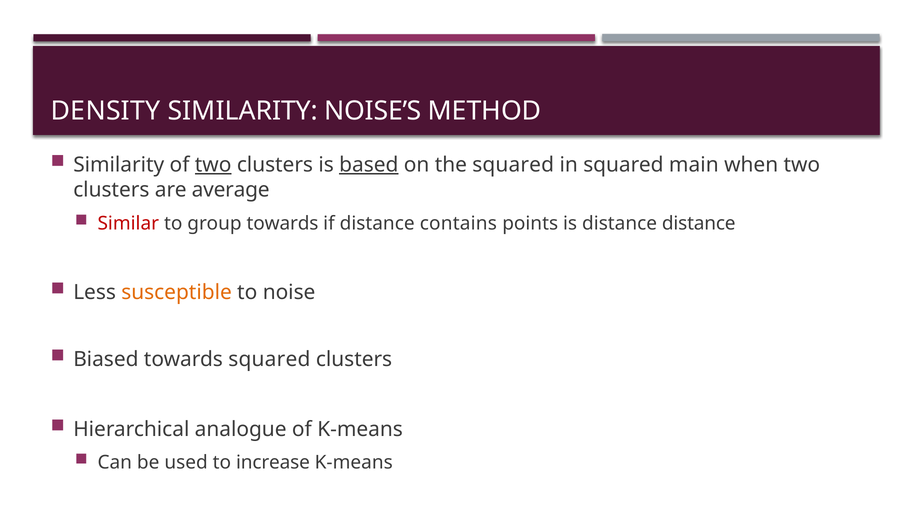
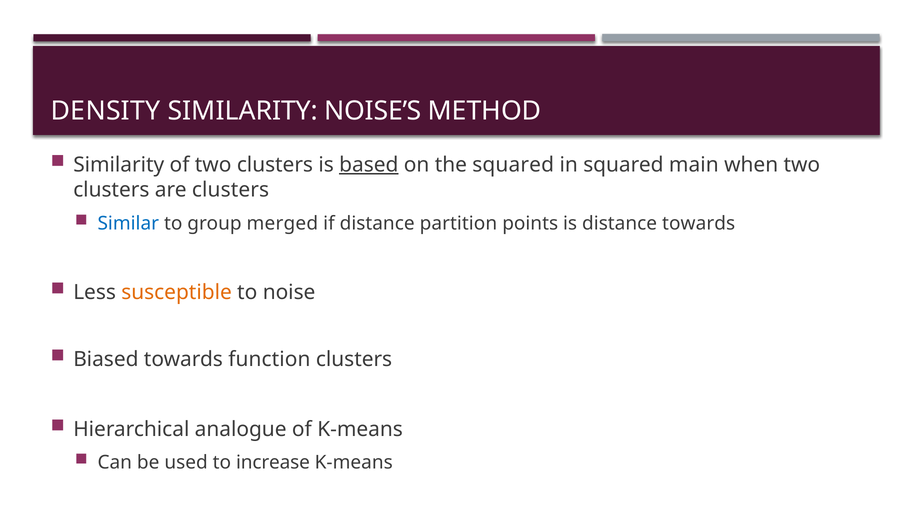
two at (213, 165) underline: present -> none
are average: average -> clusters
Similar colour: red -> blue
group towards: towards -> merged
contains: contains -> partition
distance distance: distance -> towards
towards squared: squared -> function
